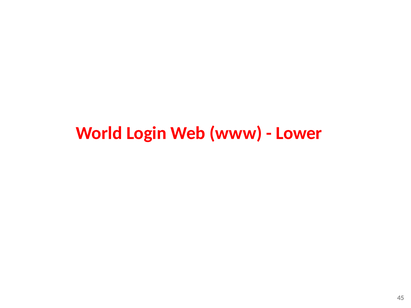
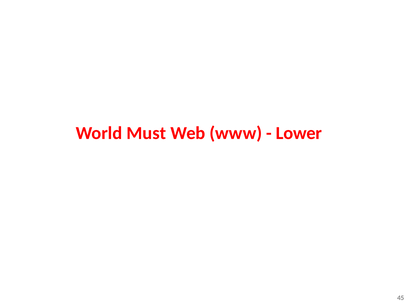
Login: Login -> Must
